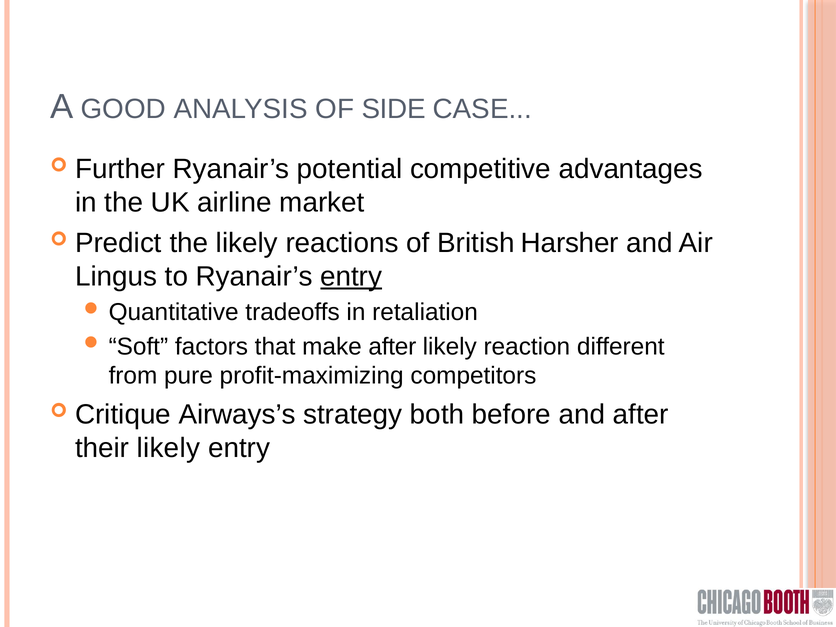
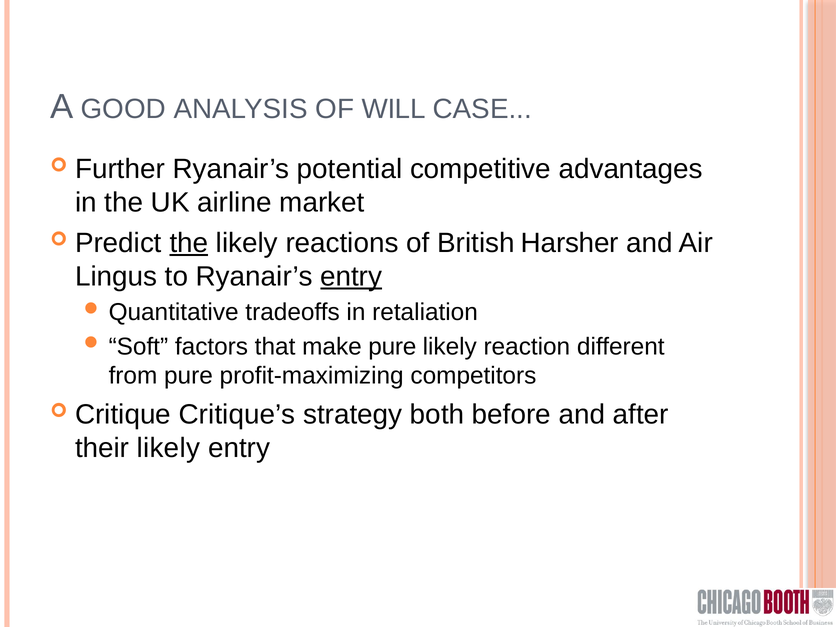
SIDE: SIDE -> WILL
the at (189, 243) underline: none -> present
make after: after -> pure
Airways’s: Airways’s -> Critique’s
